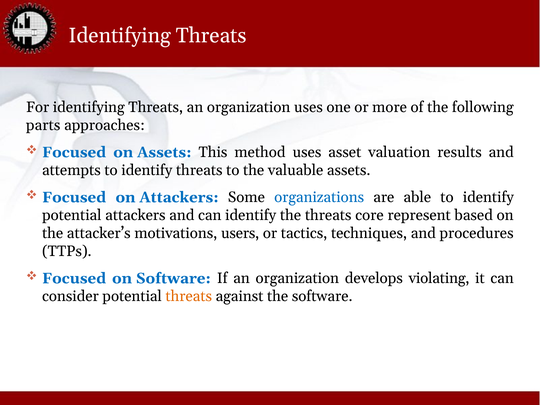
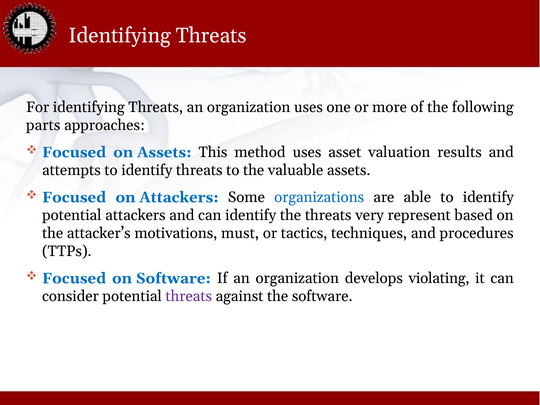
core: core -> very
users: users -> must
threats at (189, 296) colour: orange -> purple
